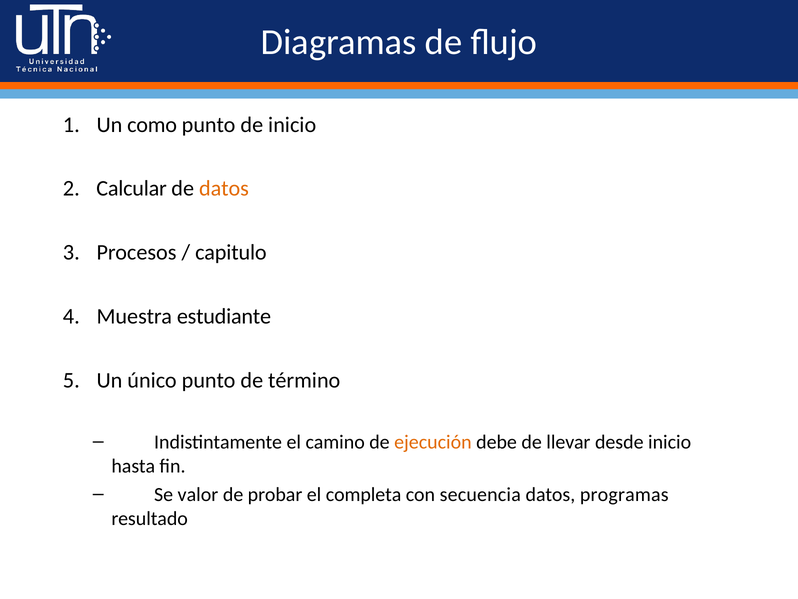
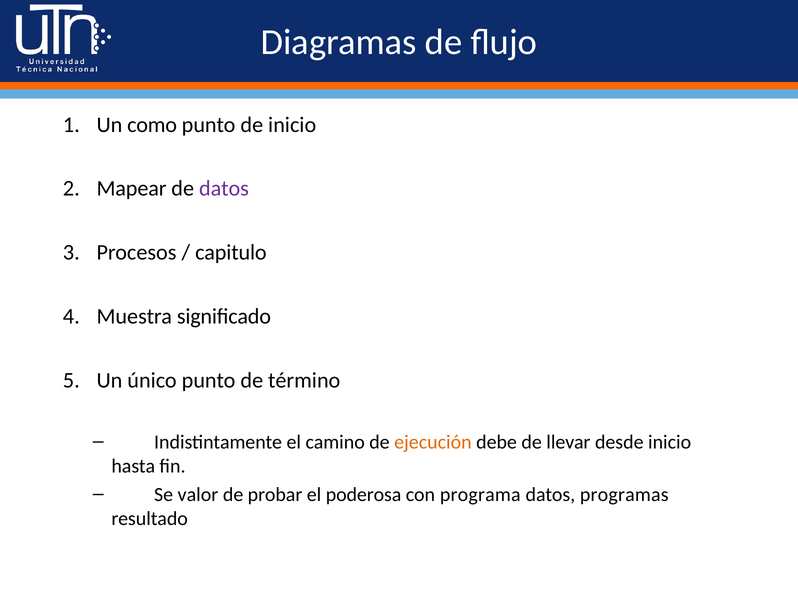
Calcular: Calcular -> Mapear
datos at (224, 188) colour: orange -> purple
estudiante: estudiante -> signiﬁcado
completa: completa -> poderosa
secuencia: secuencia -> programa
